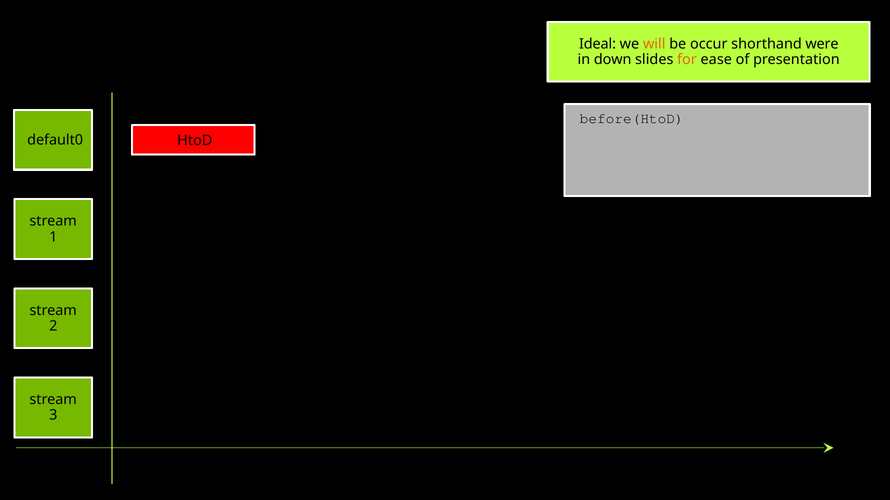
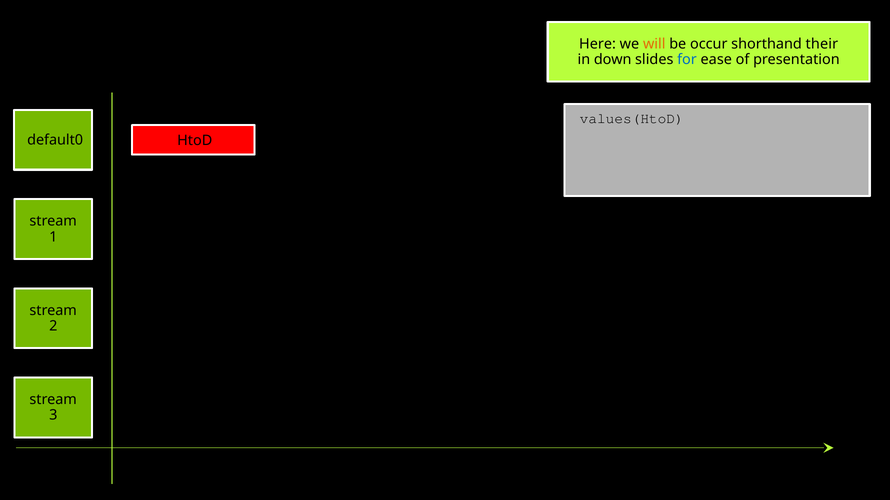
Ideal: Ideal -> Here
were: were -> their
for colour: orange -> blue
before(HtoD: before(HtoD -> values(HtoD
